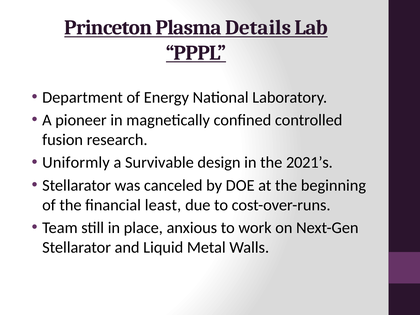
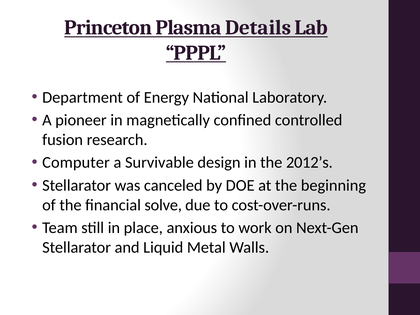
Uniformly: Uniformly -> Computer
2021’s: 2021’s -> 2012’s
least: least -> solve
